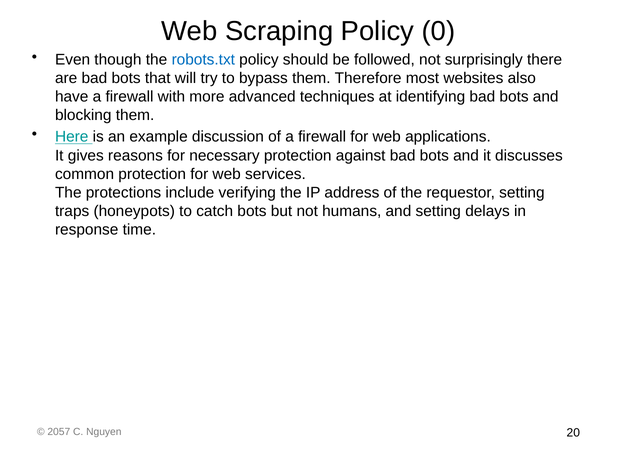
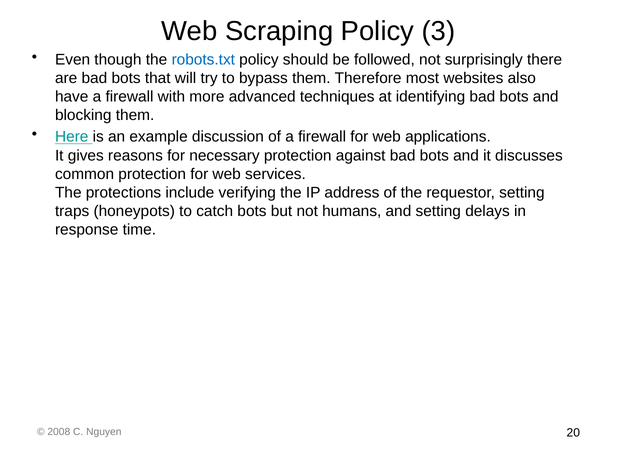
0: 0 -> 3
2057: 2057 -> 2008
